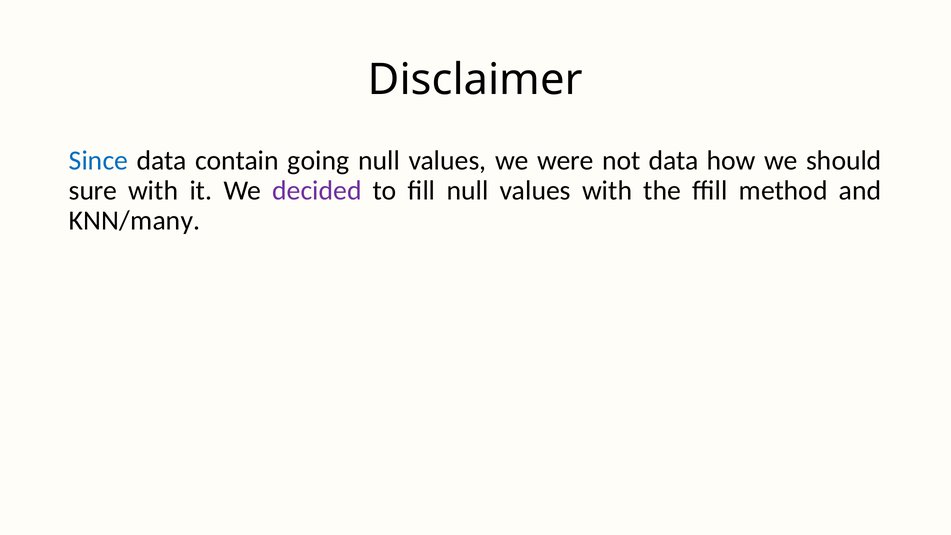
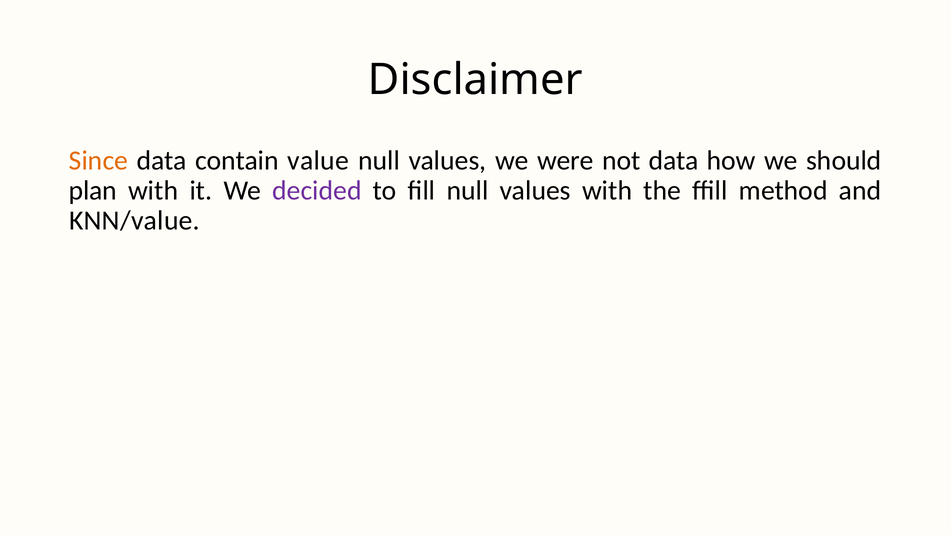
Since colour: blue -> orange
going: going -> value
sure: sure -> plan
KNN/many: KNN/many -> KNN/value
